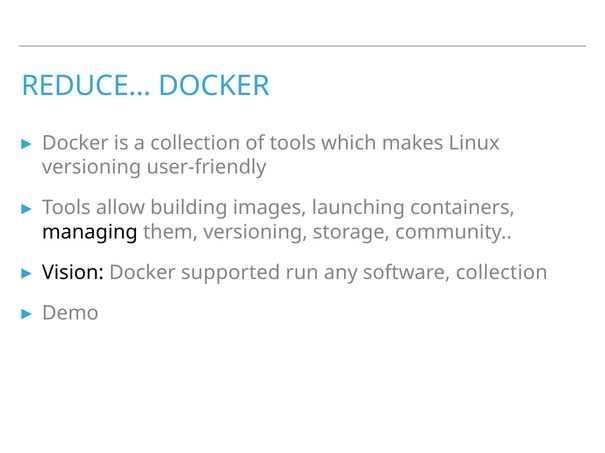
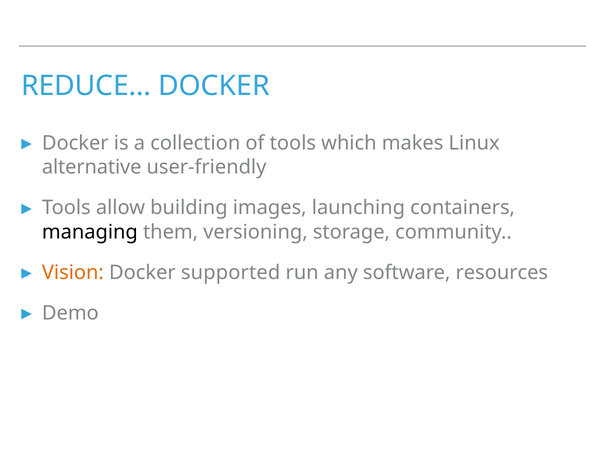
versioning at (92, 168): versioning -> alternative
Vision colour: black -> orange
software collection: collection -> resources
